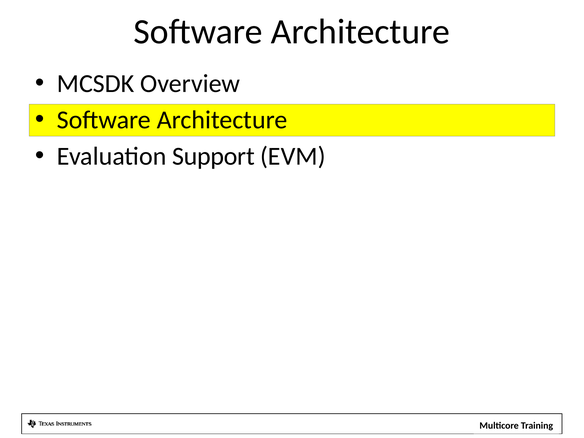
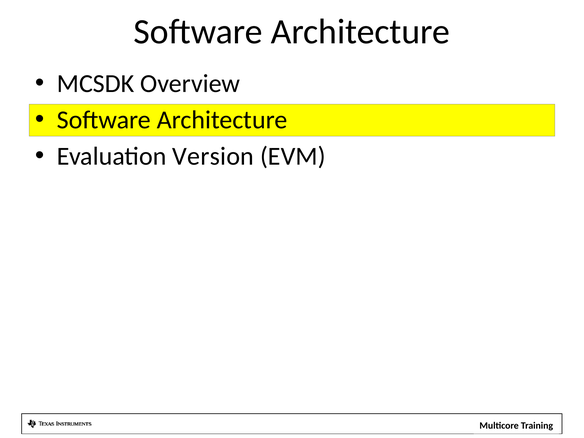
Support: Support -> Version
